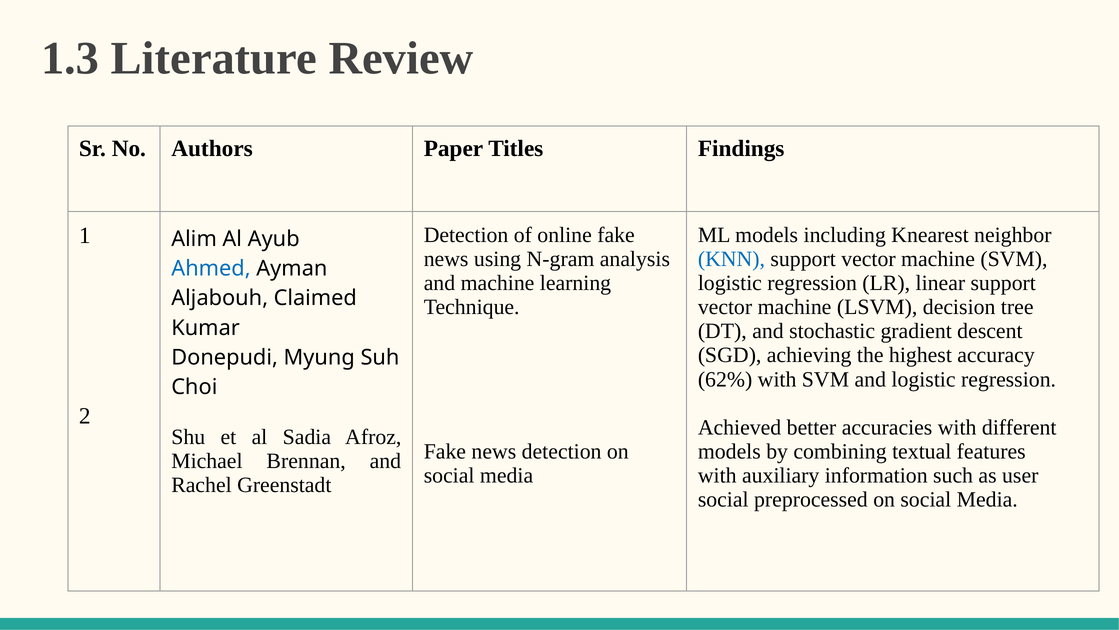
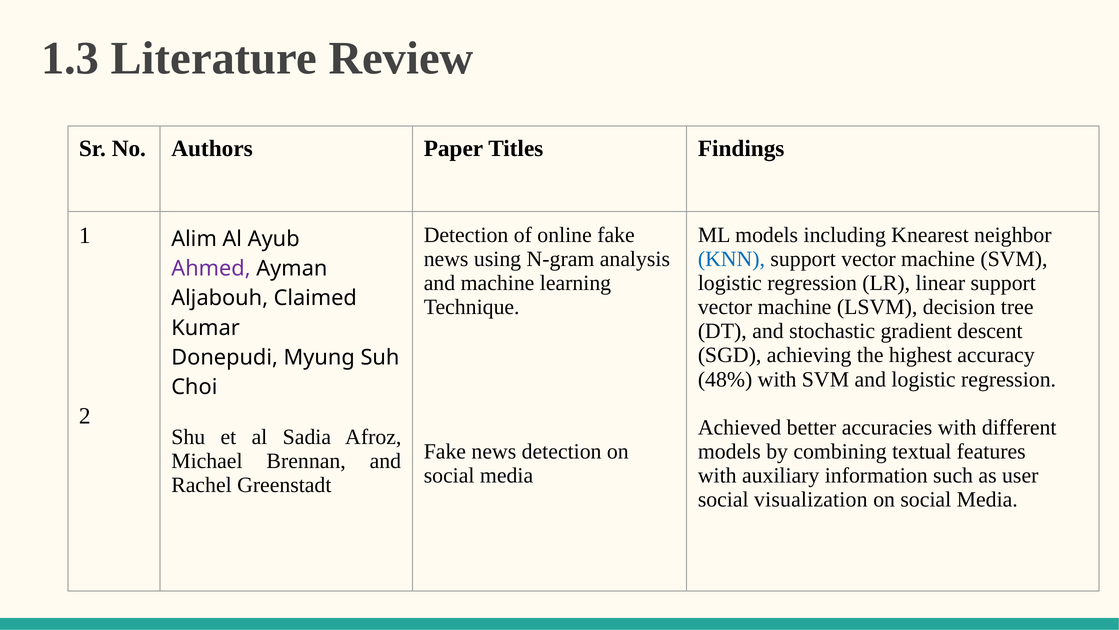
Ahmed colour: blue -> purple
62%: 62% -> 48%
preprocessed: preprocessed -> visualization
